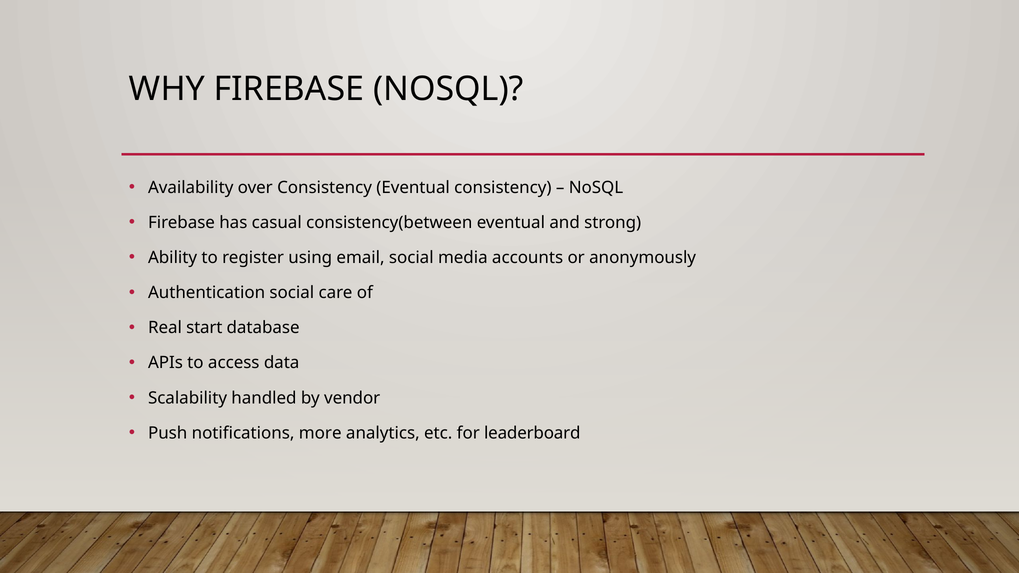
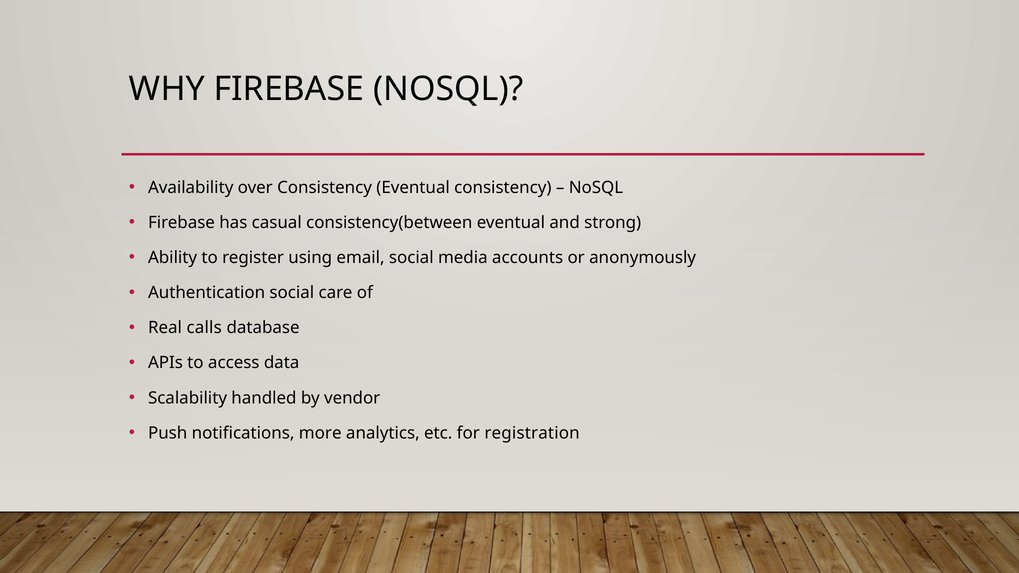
start: start -> calls
leaderboard: leaderboard -> registration
